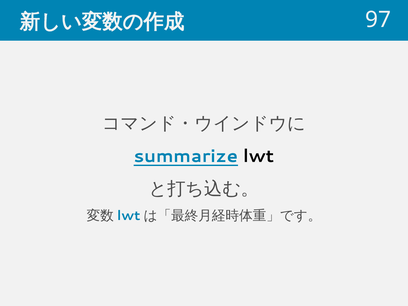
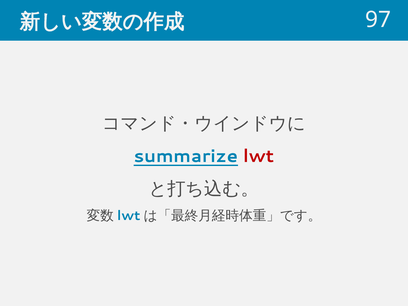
lwt colour: black -> red
